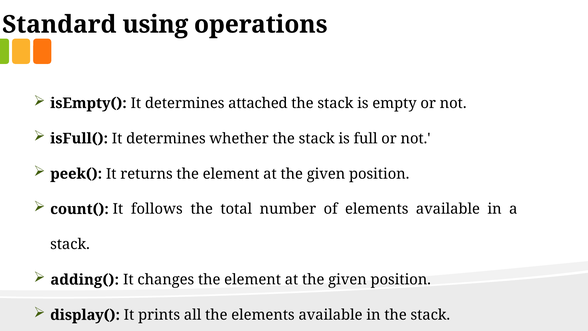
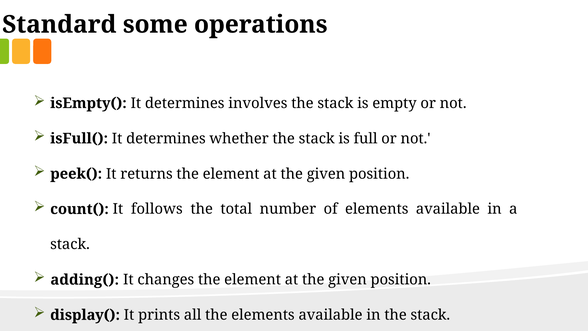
using: using -> some
attached: attached -> involves
